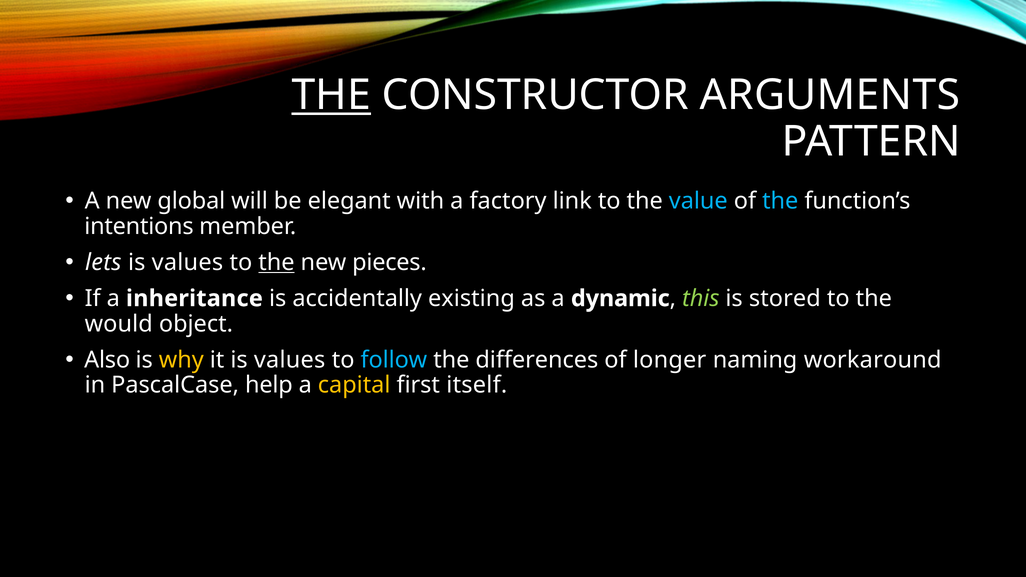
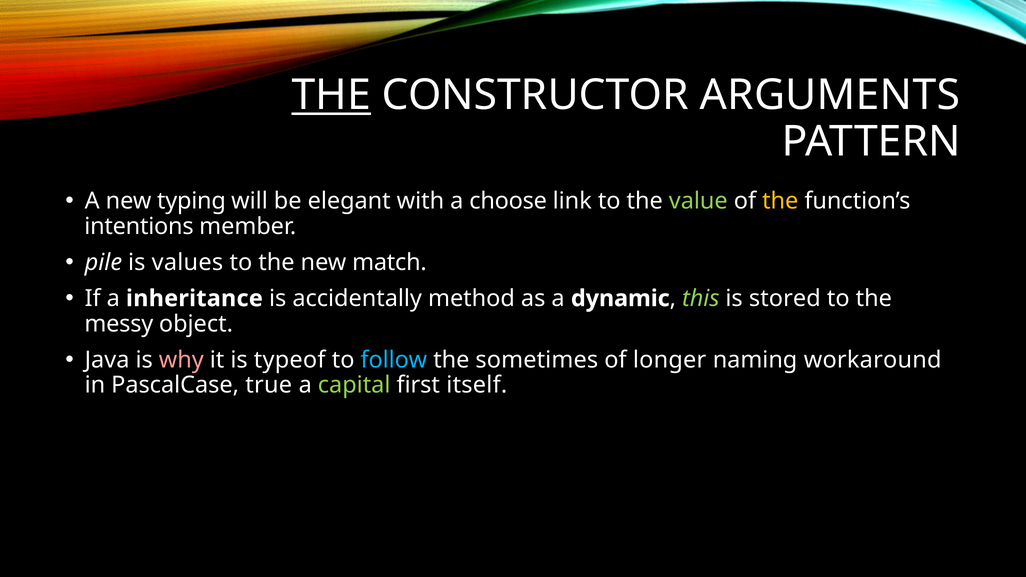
global: global -> typing
factory: factory -> choose
value colour: light blue -> light green
the at (780, 201) colour: light blue -> yellow
lets: lets -> pile
the at (276, 262) underline: present -> none
pieces: pieces -> match
existing: existing -> method
would: would -> messy
Also: Also -> Java
why colour: yellow -> pink
it is values: values -> typeof
differences: differences -> sometimes
help: help -> true
capital colour: yellow -> light green
